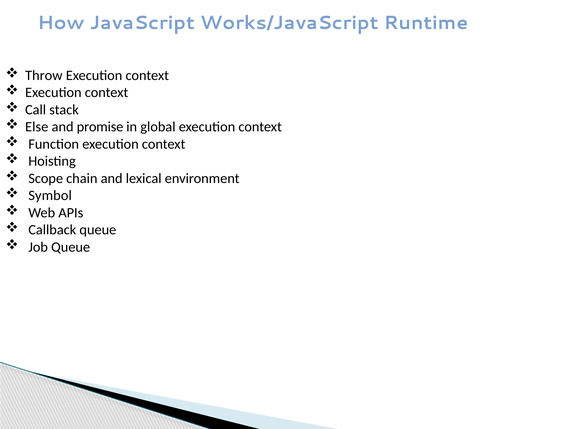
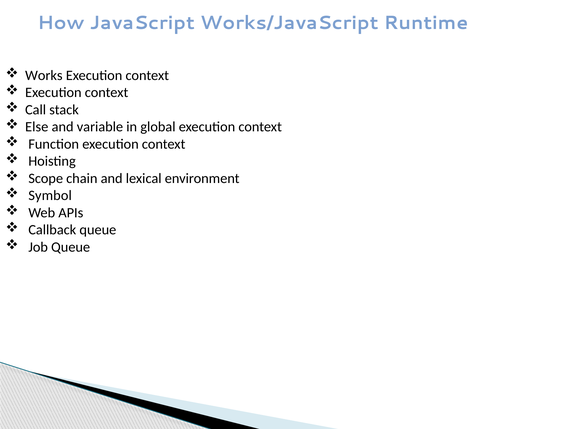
Throw: Throw -> Works
promise: promise -> variable
